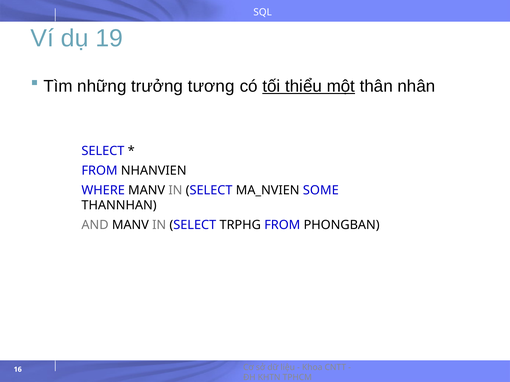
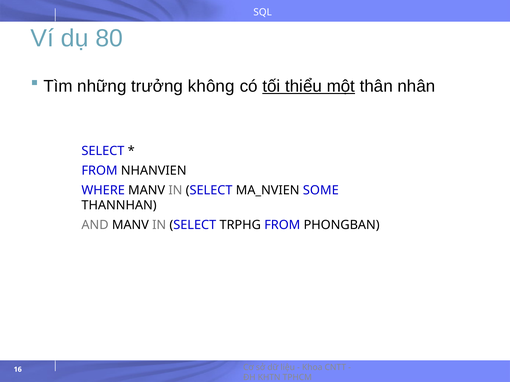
19: 19 -> 80
tương: tương -> không
